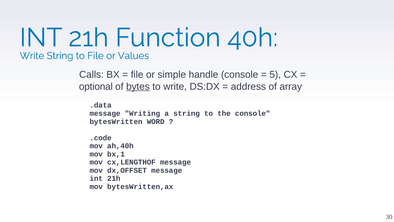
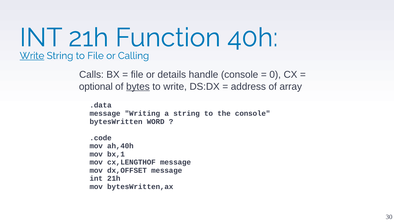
Write at (32, 56) underline: none -> present
Values: Values -> Calling
simple: simple -> details
5: 5 -> 0
